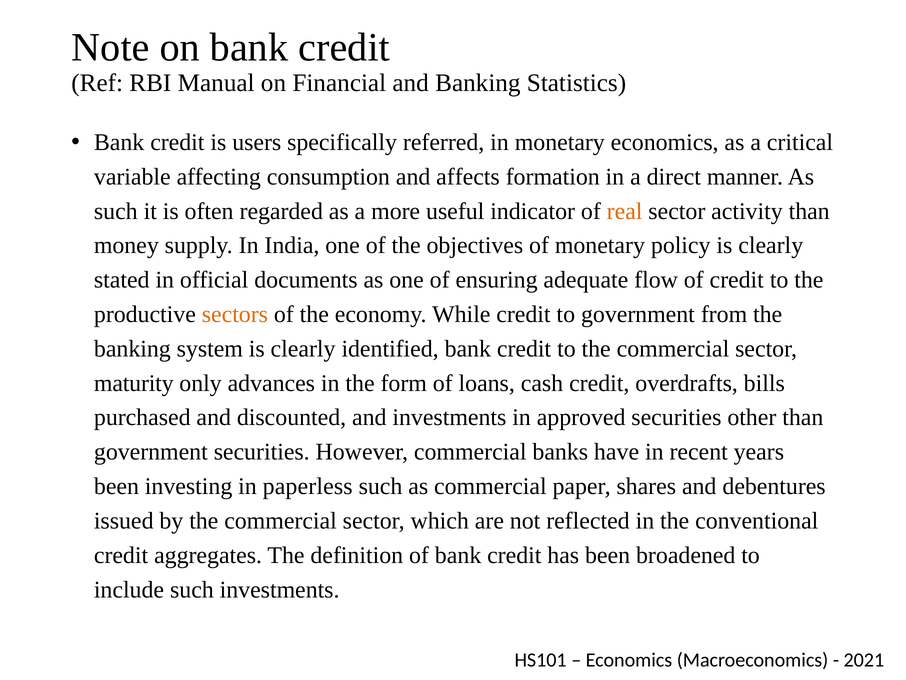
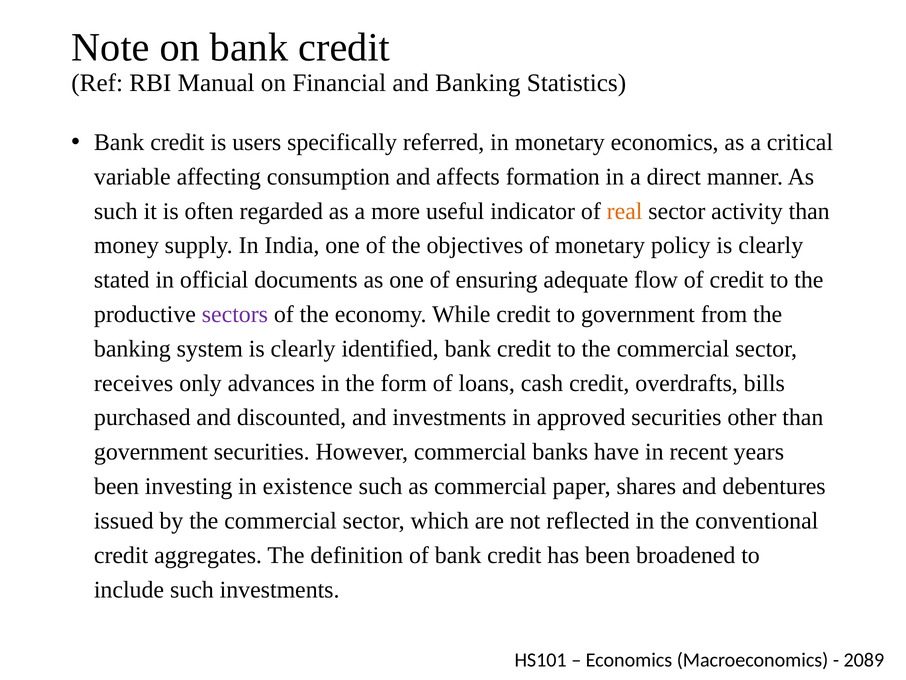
sectors colour: orange -> purple
maturity: maturity -> receives
paperless: paperless -> existence
2021: 2021 -> 2089
